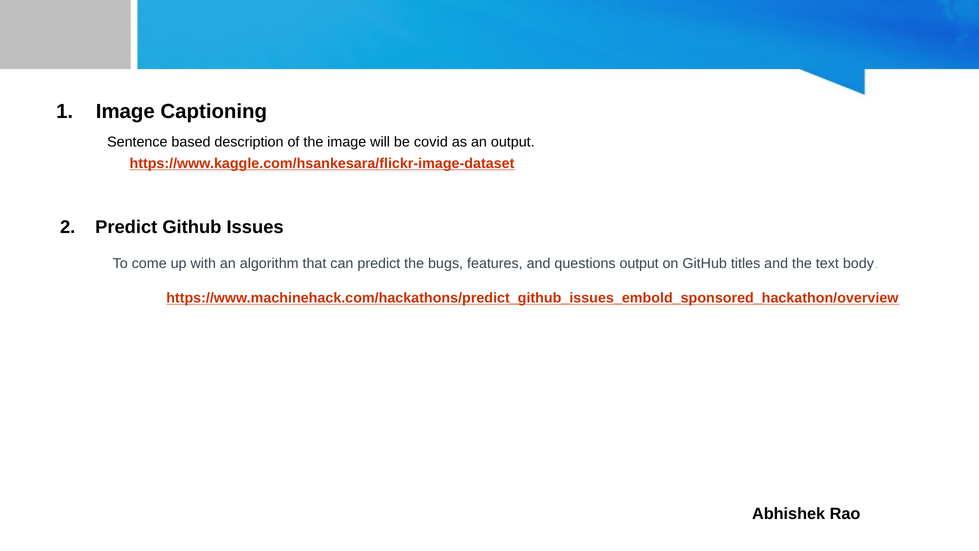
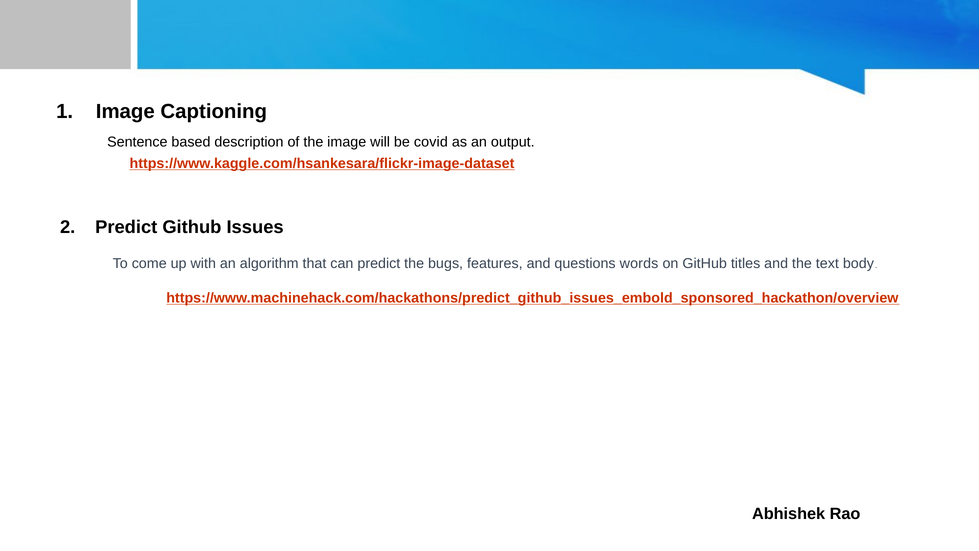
questions output: output -> words
